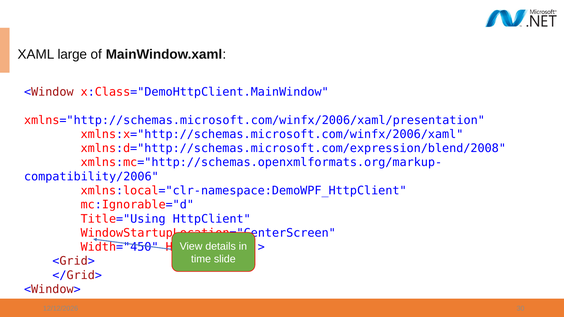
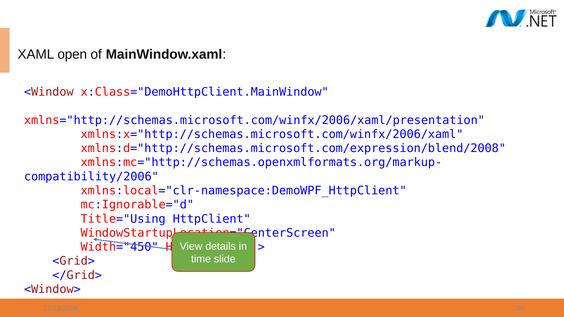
large: large -> open
